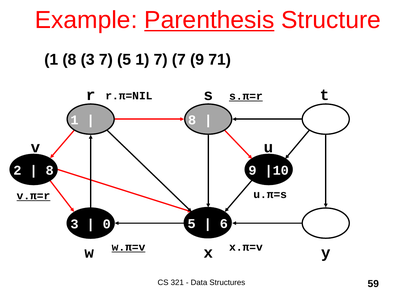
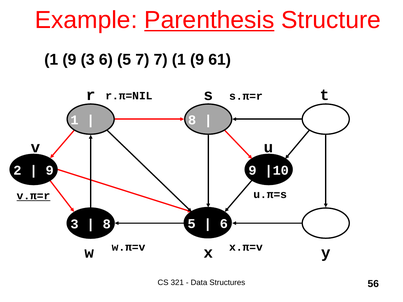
8 at (69, 60): 8 -> 9
3 7: 7 -> 6
5 1: 1 -> 7
7 7: 7 -> 1
71: 71 -> 61
s.π=r underline: present -> none
8 at (50, 171): 8 -> 9
0 at (107, 224): 0 -> 8
w.π=v underline: present -> none
59: 59 -> 56
